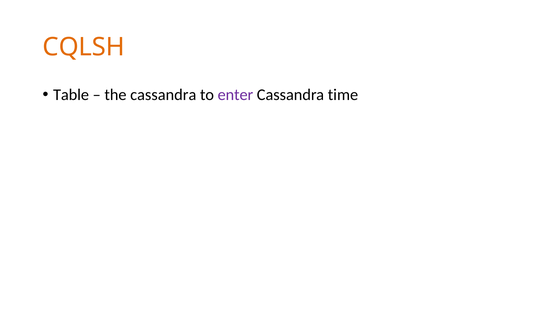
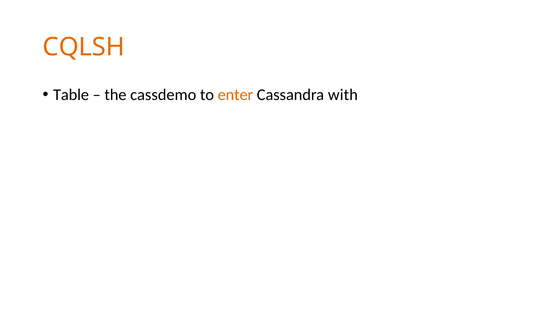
the cassandra: cassandra -> cassdemo
enter colour: purple -> orange
time: time -> with
